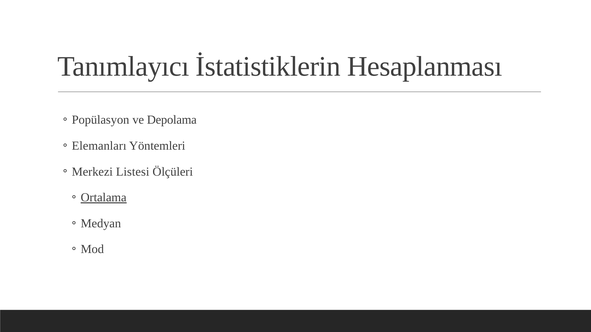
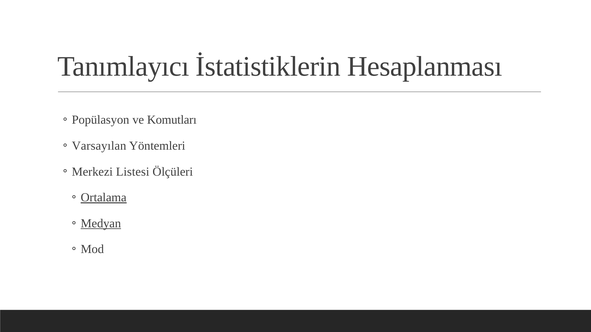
Depolama: Depolama -> Komutları
Elemanları: Elemanları -> Varsayılan
Medyan underline: none -> present
